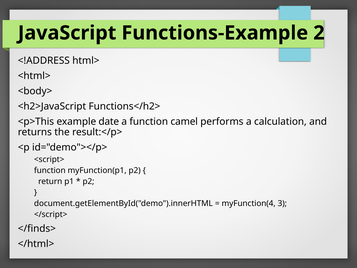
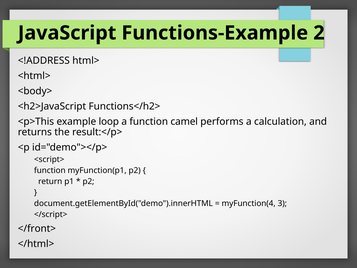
date: date -> loop
</finds>: </finds> -> </front>
